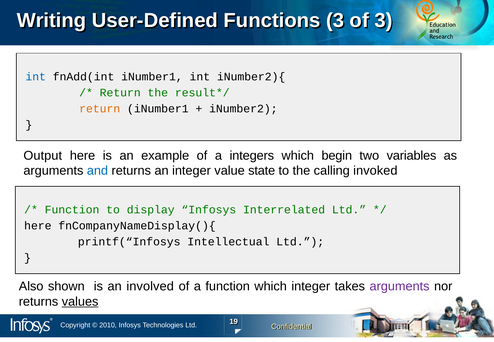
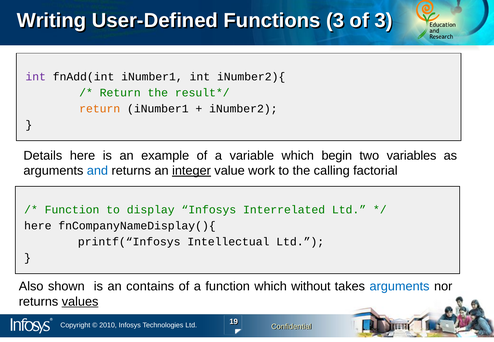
int at (36, 77) colour: blue -> purple
Output: Output -> Details
integers: integers -> variable
integer at (191, 171) underline: none -> present
state: state -> work
invoked: invoked -> factorial
involved: involved -> contains
which integer: integer -> without
arguments at (400, 286) colour: purple -> blue
